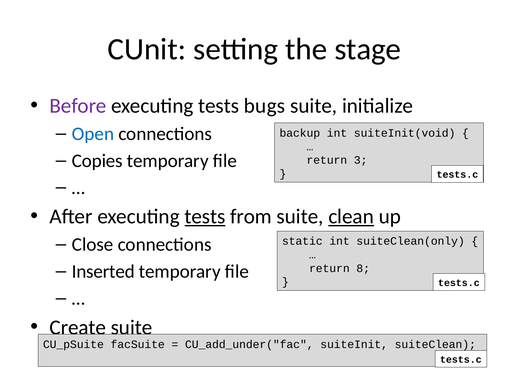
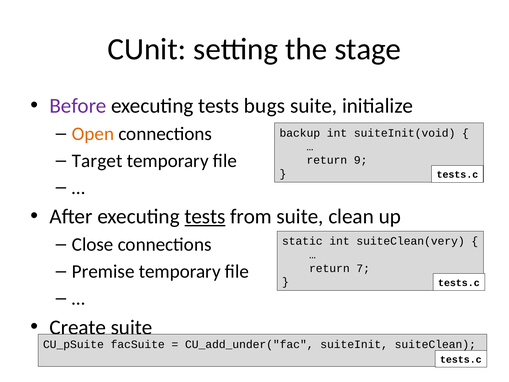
Open colour: blue -> orange
Copies: Copies -> Target
3: 3 -> 9
clean underline: present -> none
suiteClean(only: suiteClean(only -> suiteClean(very
Inserted: Inserted -> Premise
8: 8 -> 7
